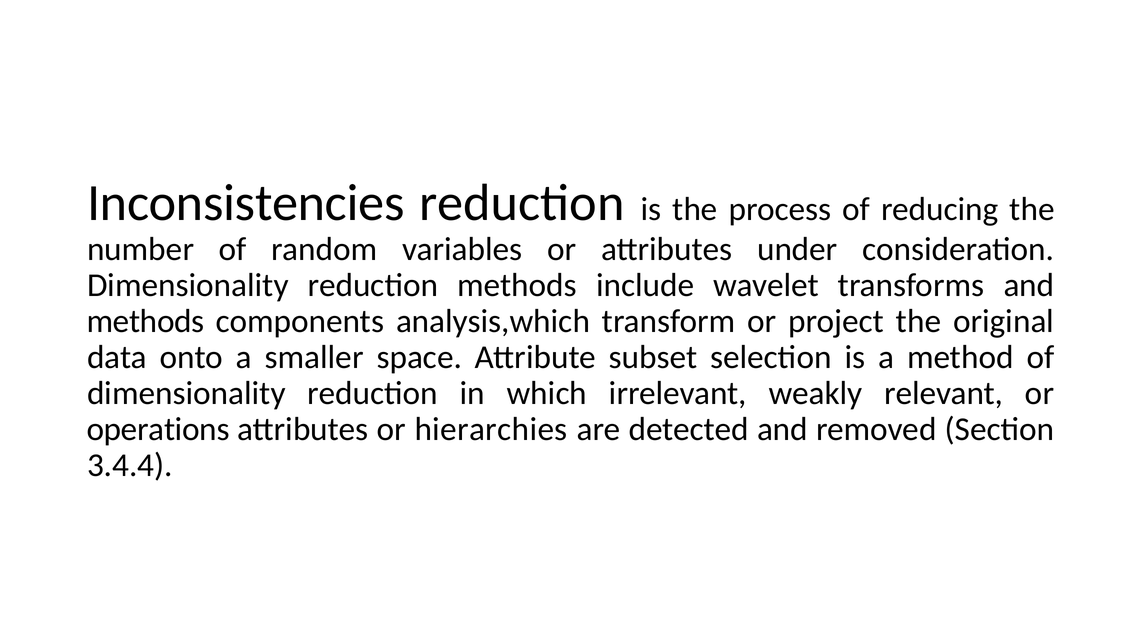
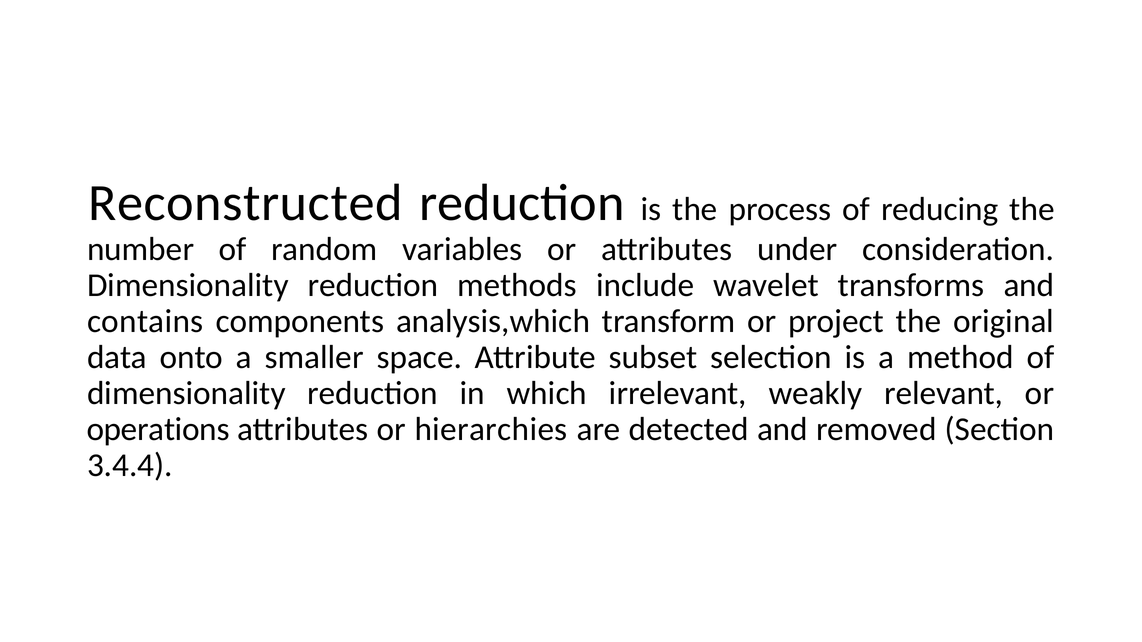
Inconsistencies: Inconsistencies -> Reconstructed
methods at (146, 322): methods -> contains
